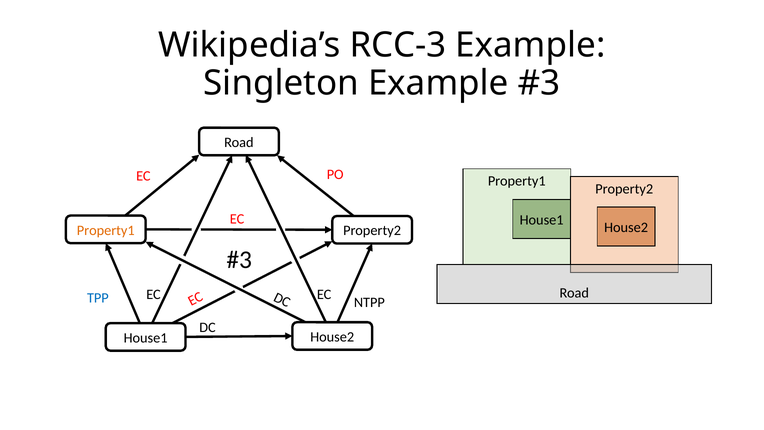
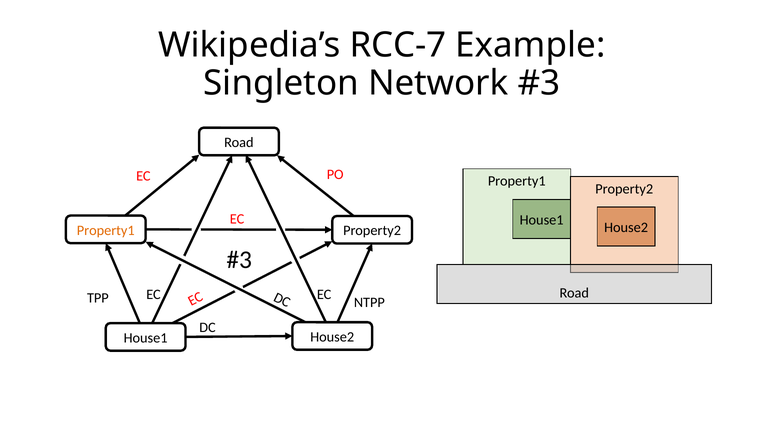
RCC-3: RCC-3 -> RCC-7
Singleton Example: Example -> Network
TPP colour: blue -> black
